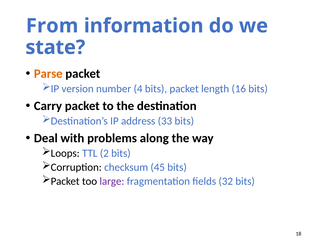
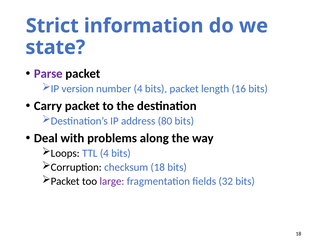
From: From -> Strict
Parse colour: orange -> purple
33: 33 -> 80
TTL 2: 2 -> 4
checksum 45: 45 -> 18
